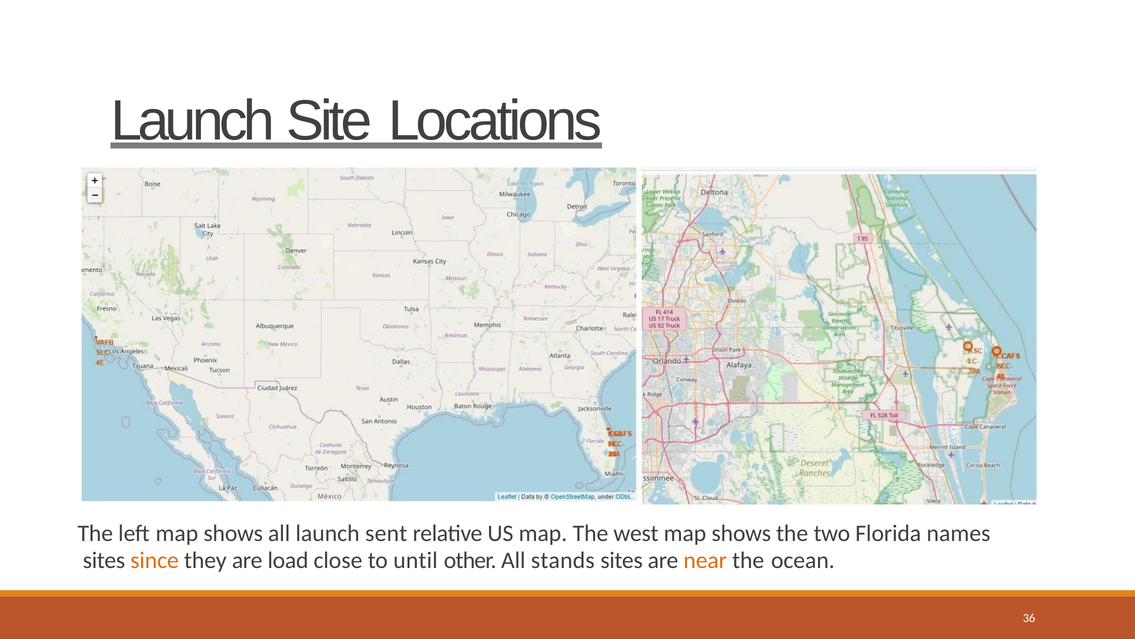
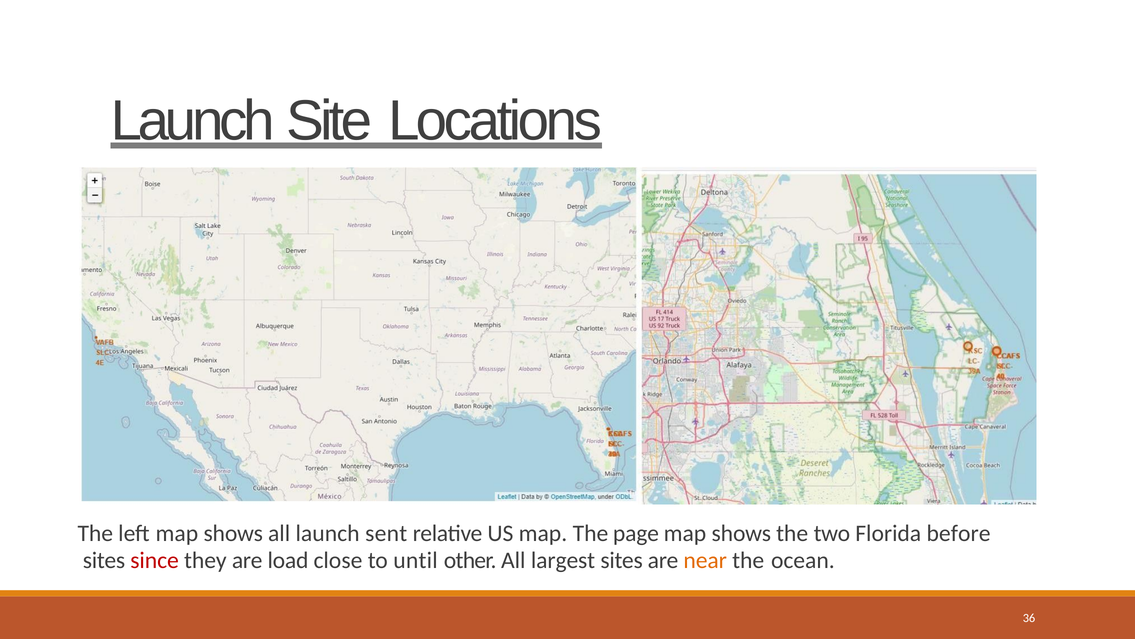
west: west -> page
names: names -> before
since colour: orange -> red
stands: stands -> largest
